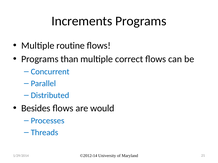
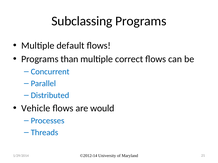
Increments: Increments -> Subclassing
routine: routine -> default
Besides: Besides -> Vehicle
